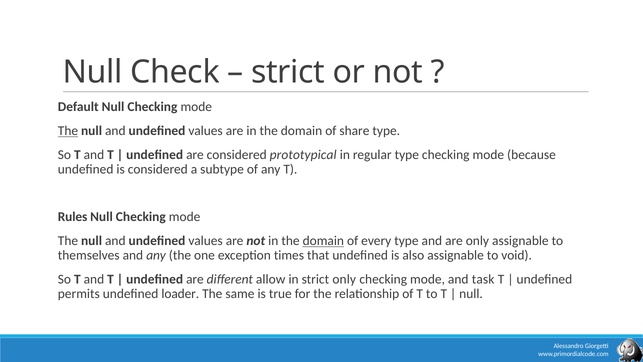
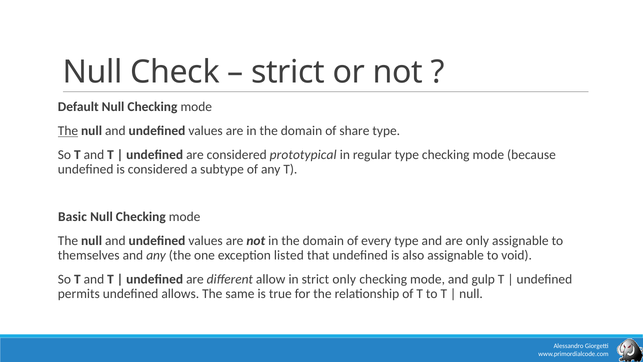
Rules: Rules -> Basic
domain at (323, 241) underline: present -> none
times: times -> listed
task: task -> gulp
loader: loader -> allows
